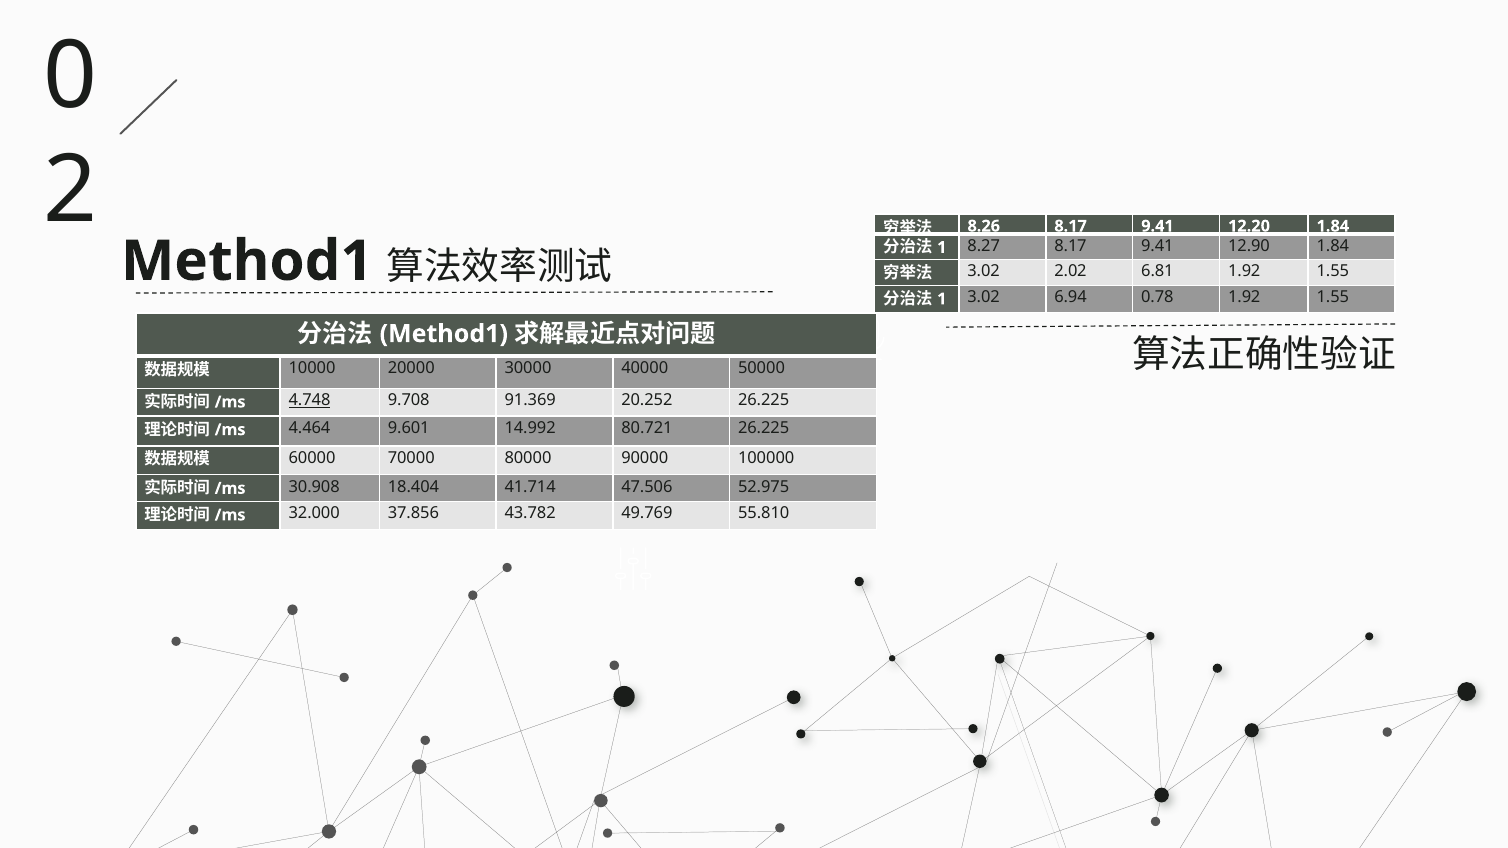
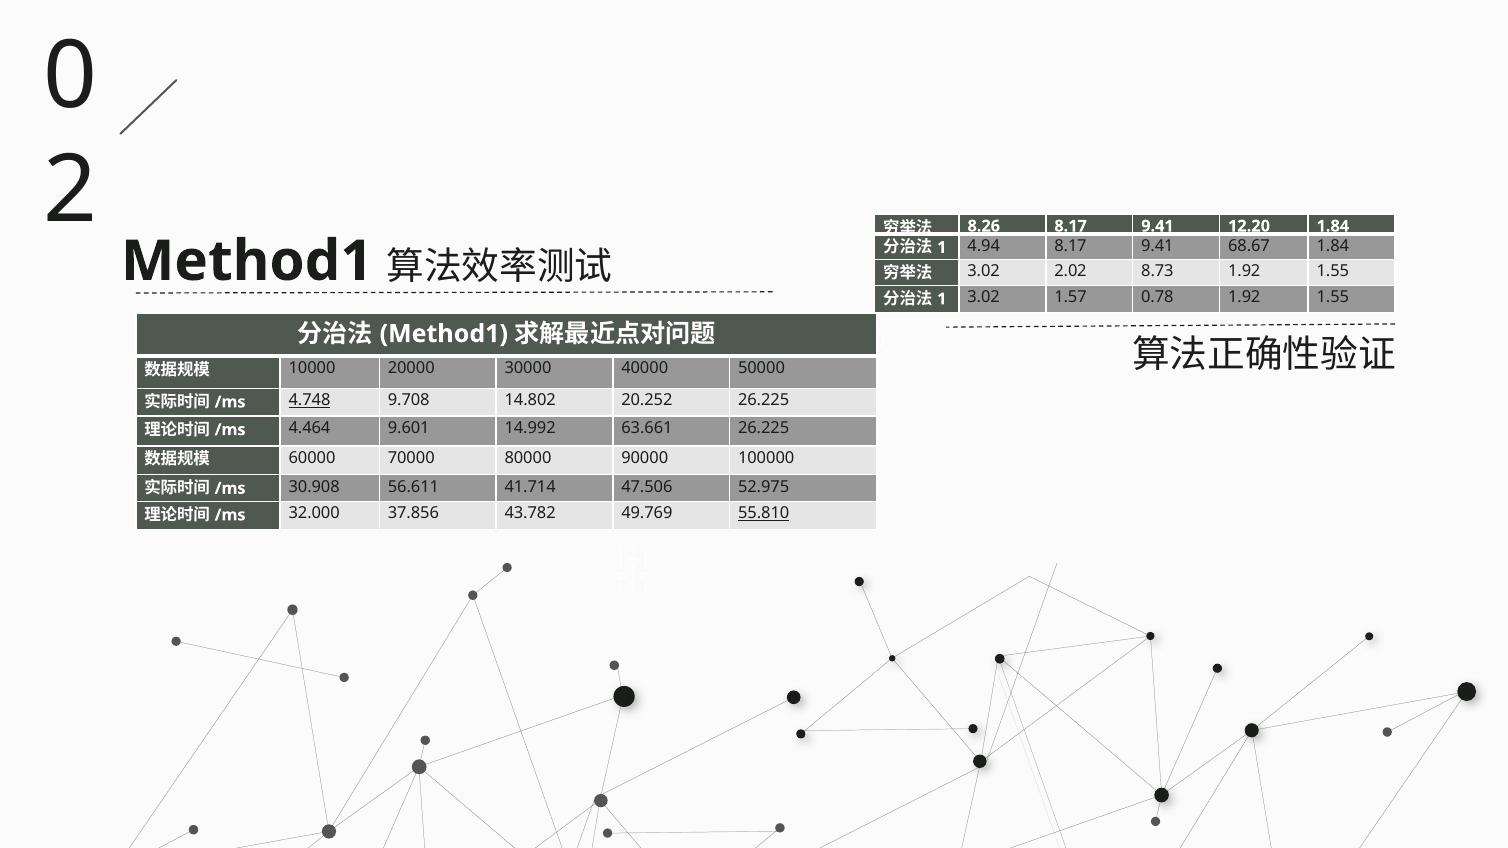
8.27: 8.27 -> 4.94
12.90: 12.90 -> 68.67
6.81: 6.81 -> 8.73
6.94: 6.94 -> 1.57
91.369: 91.369 -> 14.802
80.721: 80.721 -> 63.661
18.404: 18.404 -> 56.611
55.810 underline: none -> present
